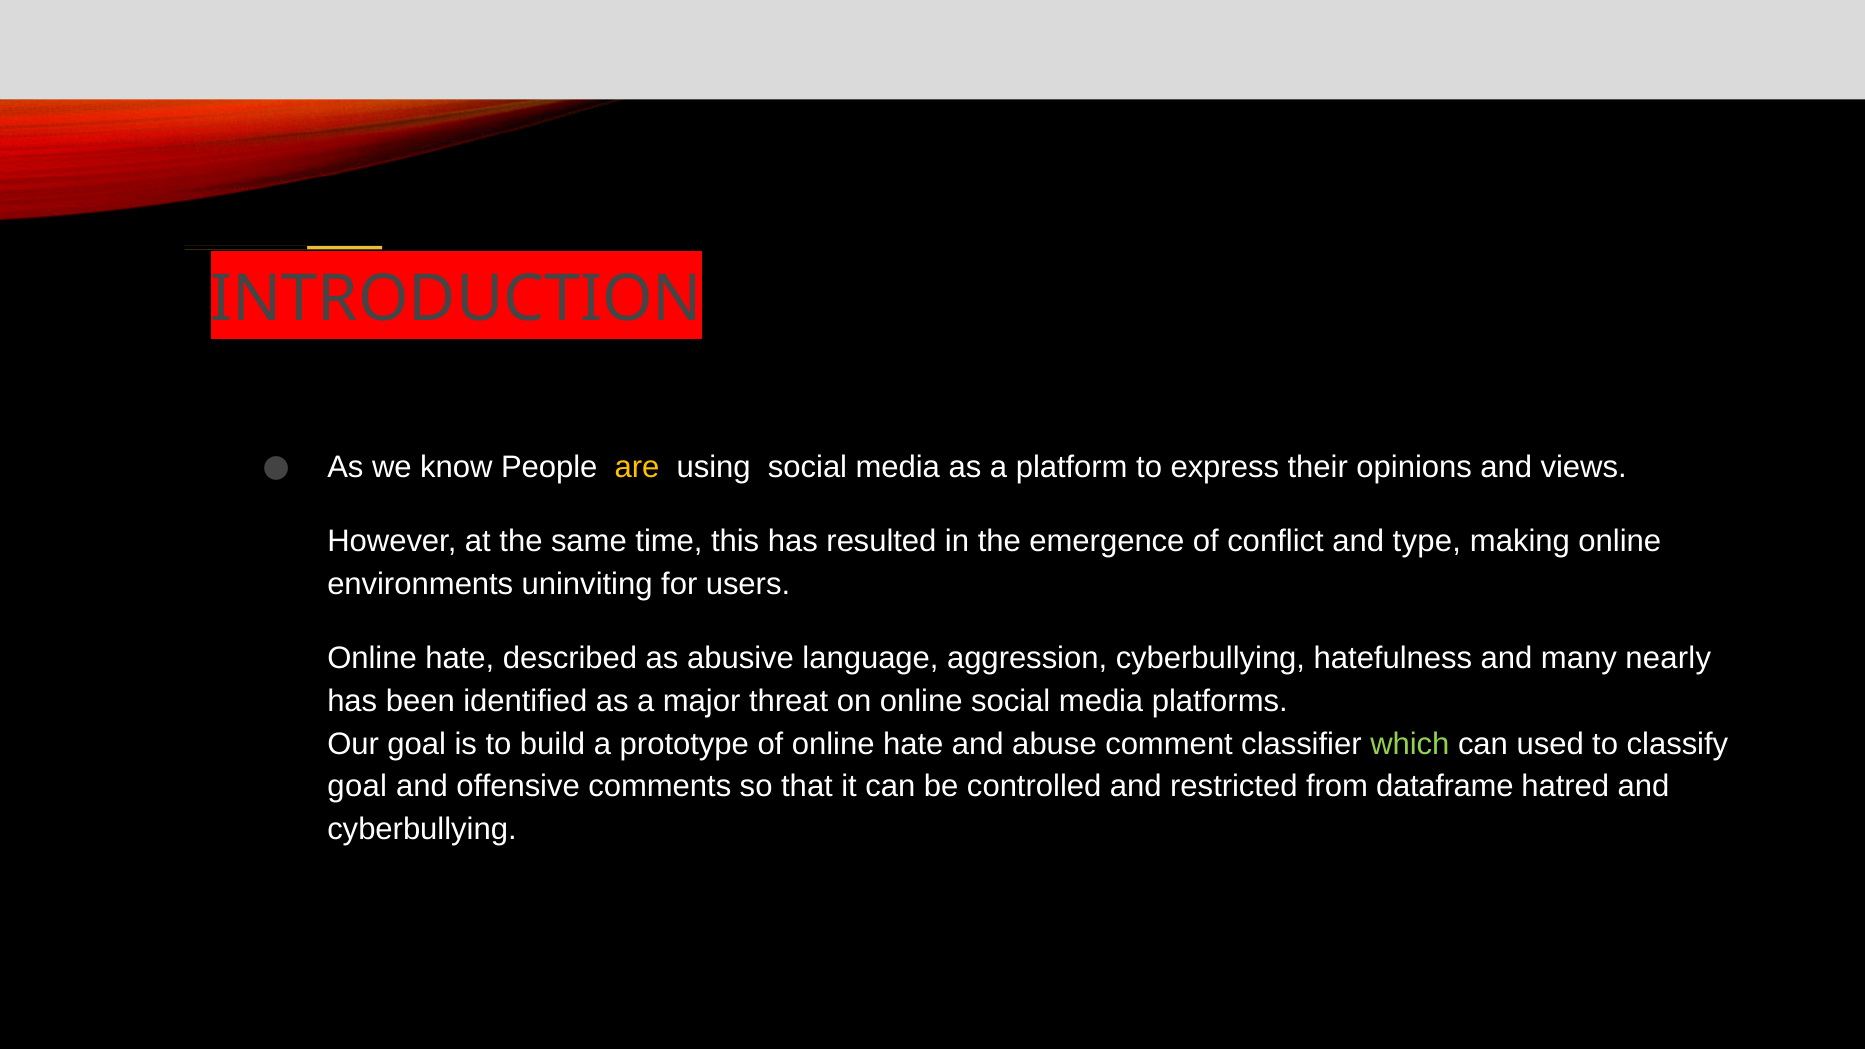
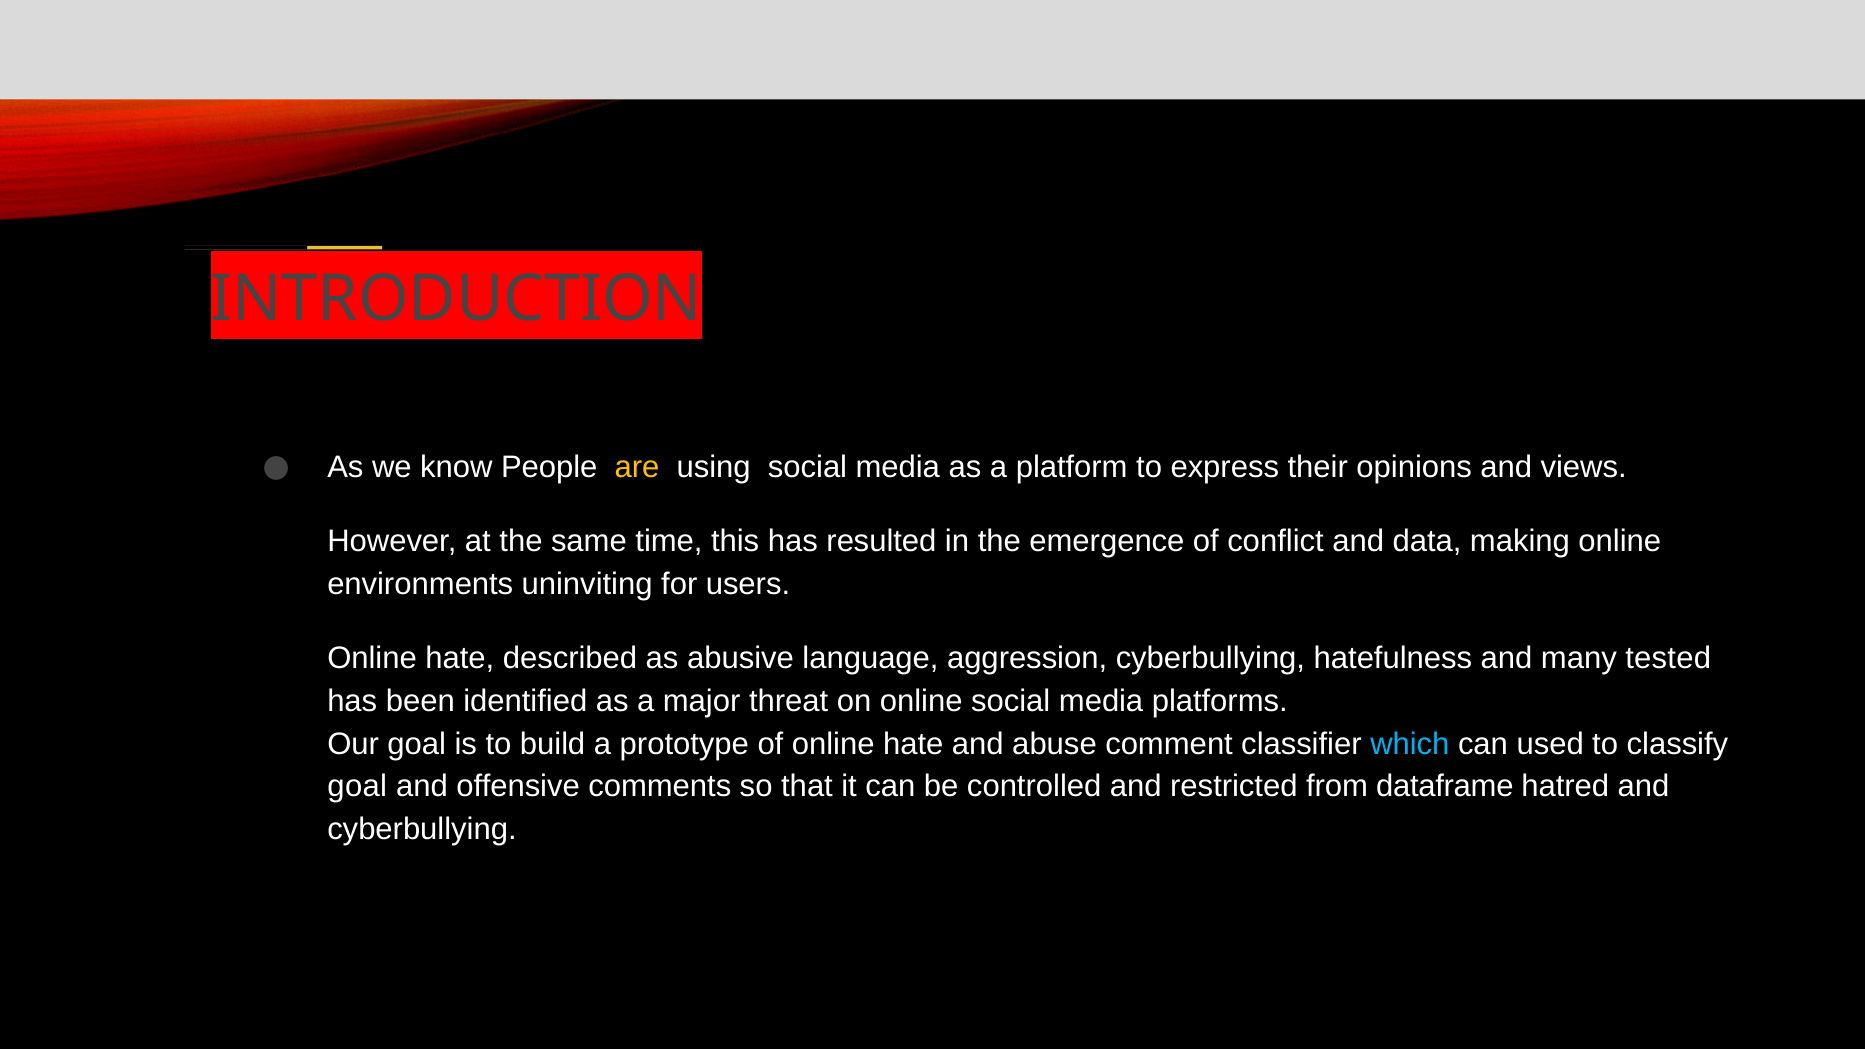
type: type -> data
nearly: nearly -> tested
which colour: light green -> light blue
